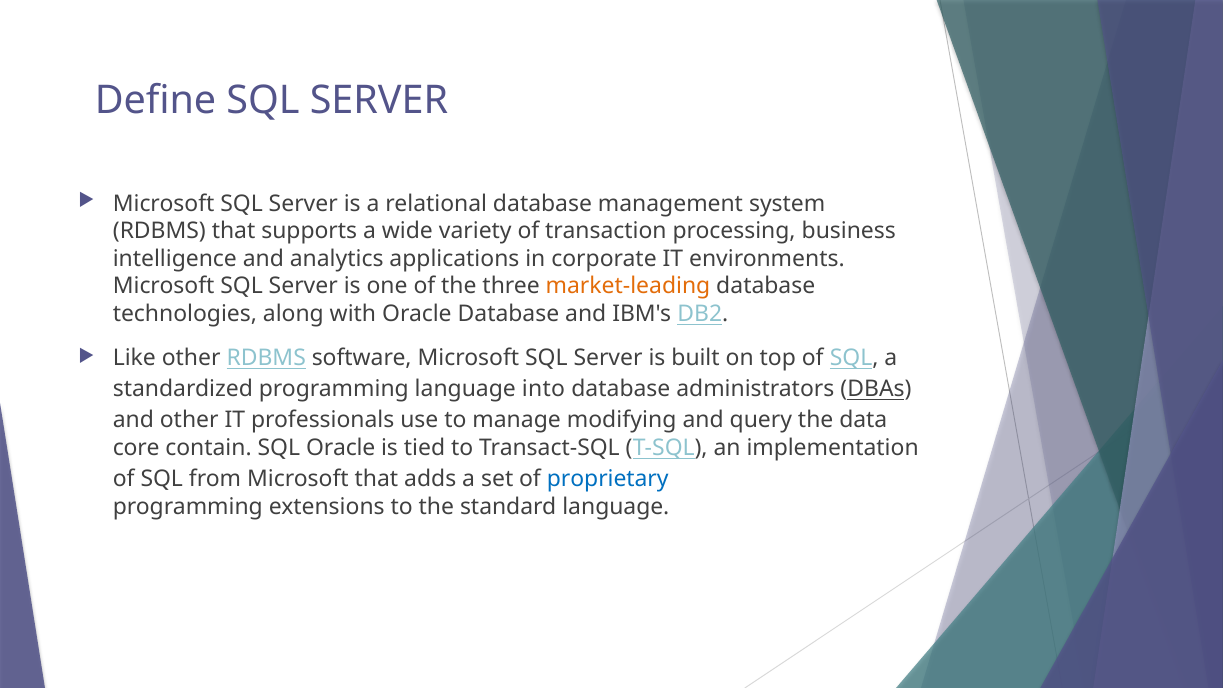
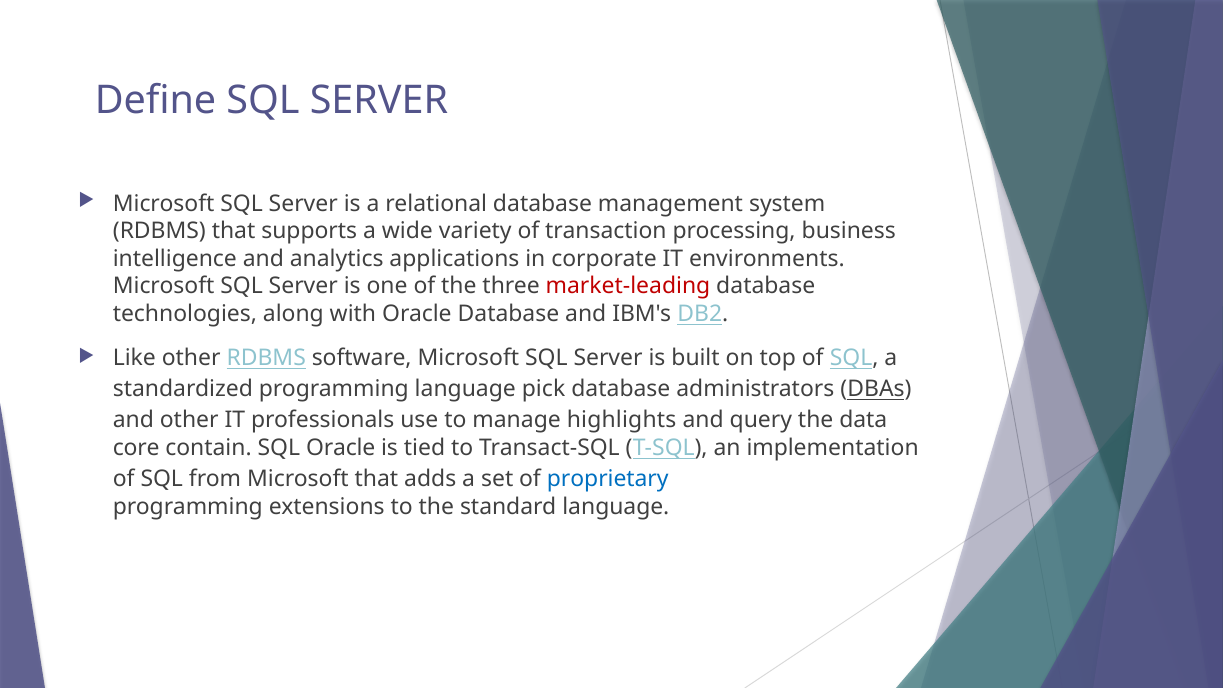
market-leading colour: orange -> red
into: into -> pick
modifying: modifying -> highlights
